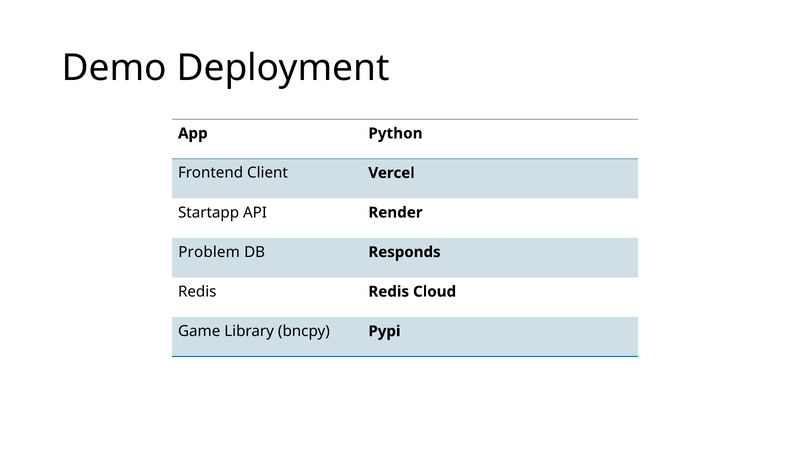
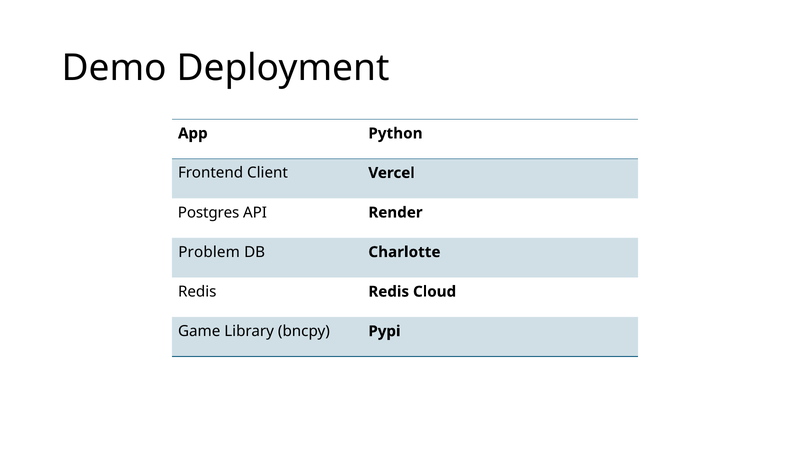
Startapp: Startapp -> Postgres
Responds: Responds -> Charlotte
